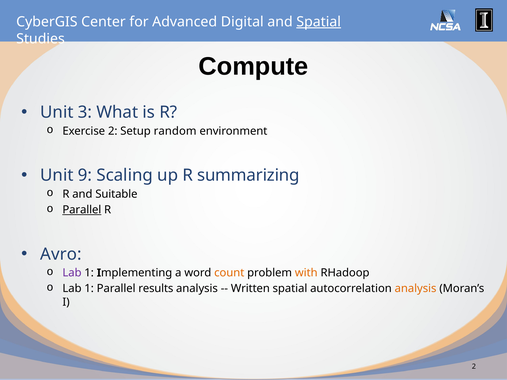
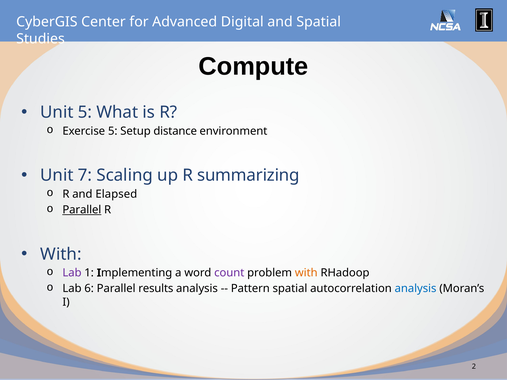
Spatial at (319, 22) underline: present -> none
Unit 3: 3 -> 5
Exercise 2: 2 -> 5
random: random -> distance
9: 9 -> 7
Suitable: Suitable -> Elapsed
Avro at (61, 254): Avro -> With
count colour: orange -> purple
1 at (89, 289): 1 -> 6
Written: Written -> Pattern
analysis at (416, 289) colour: orange -> blue
